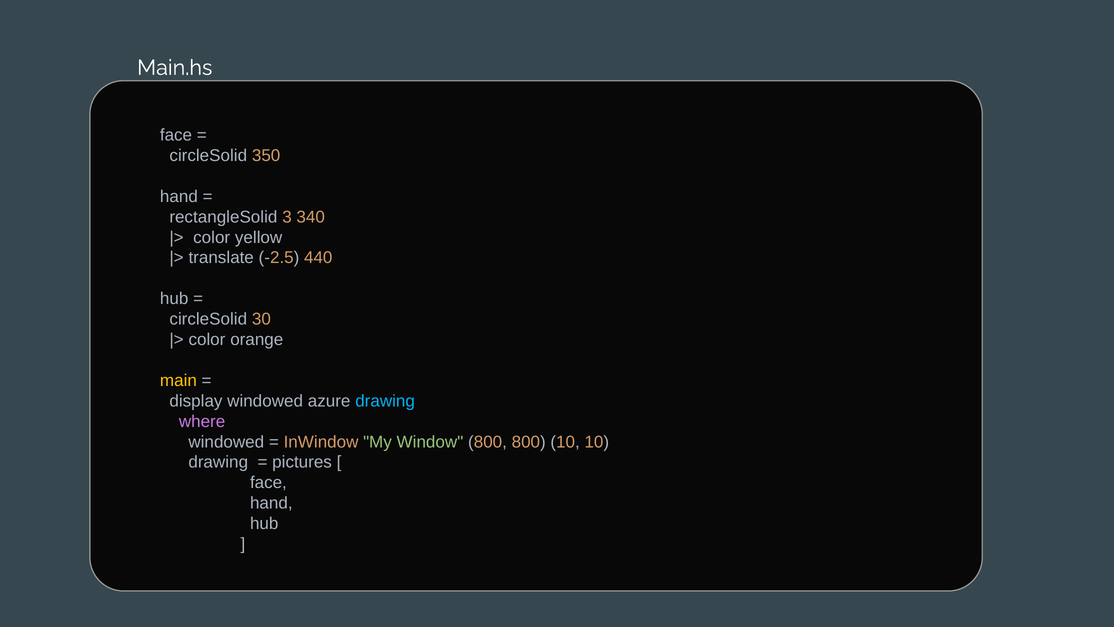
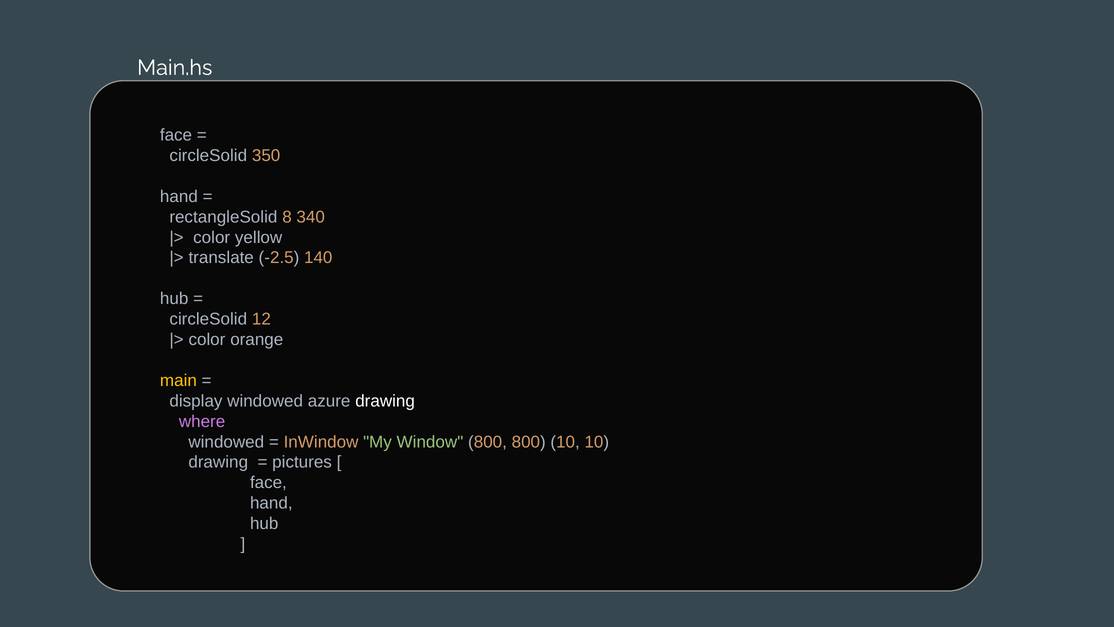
3: 3 -> 8
440: 440 -> 140
30: 30 -> 12
drawing at (385, 401) colour: light blue -> white
